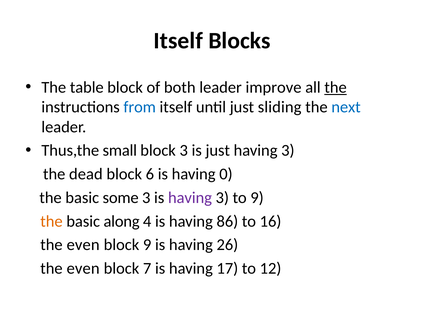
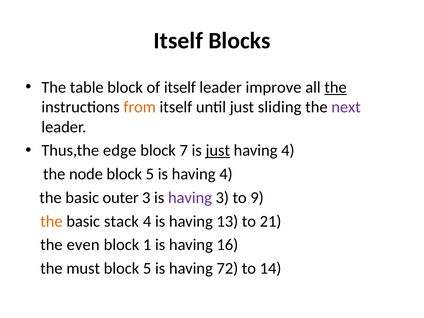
of both: both -> itself
from colour: blue -> orange
next colour: blue -> purple
small: small -> edge
block 3: 3 -> 7
just at (218, 151) underline: none -> present
3 at (288, 151): 3 -> 4
dead: dead -> node
6 at (150, 174): 6 -> 5
is having 0: 0 -> 4
some: some -> outer
along: along -> stack
86: 86 -> 13
16: 16 -> 21
block 9: 9 -> 1
26: 26 -> 16
even at (83, 268): even -> must
7 at (147, 268): 7 -> 5
17: 17 -> 72
12: 12 -> 14
